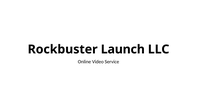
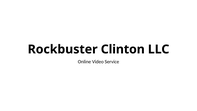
Launch: Launch -> Clinton
